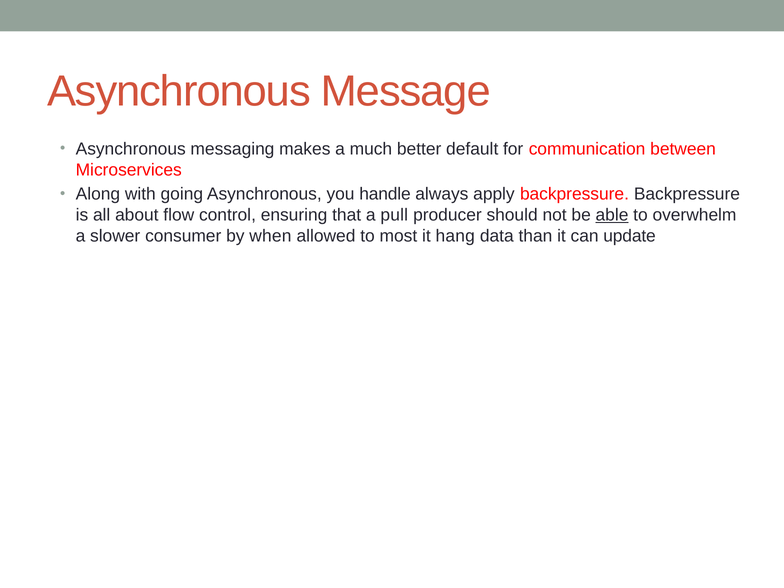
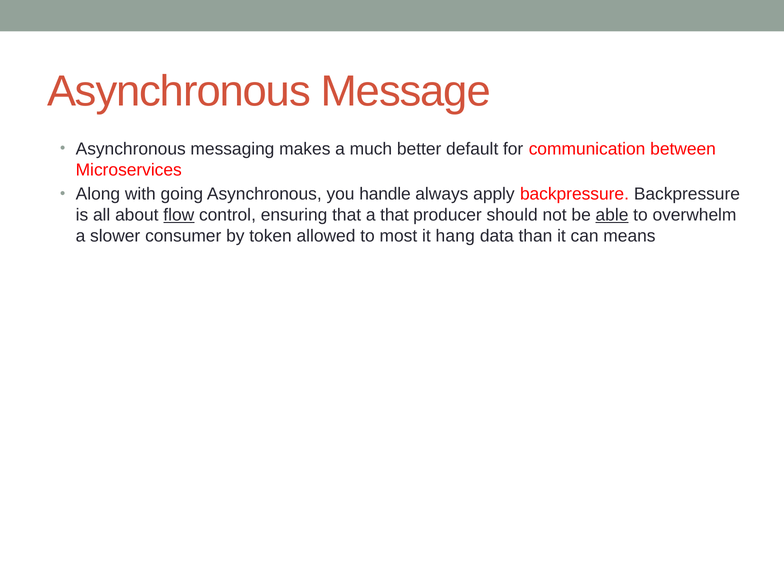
flow underline: none -> present
a pull: pull -> that
when: when -> token
update: update -> means
